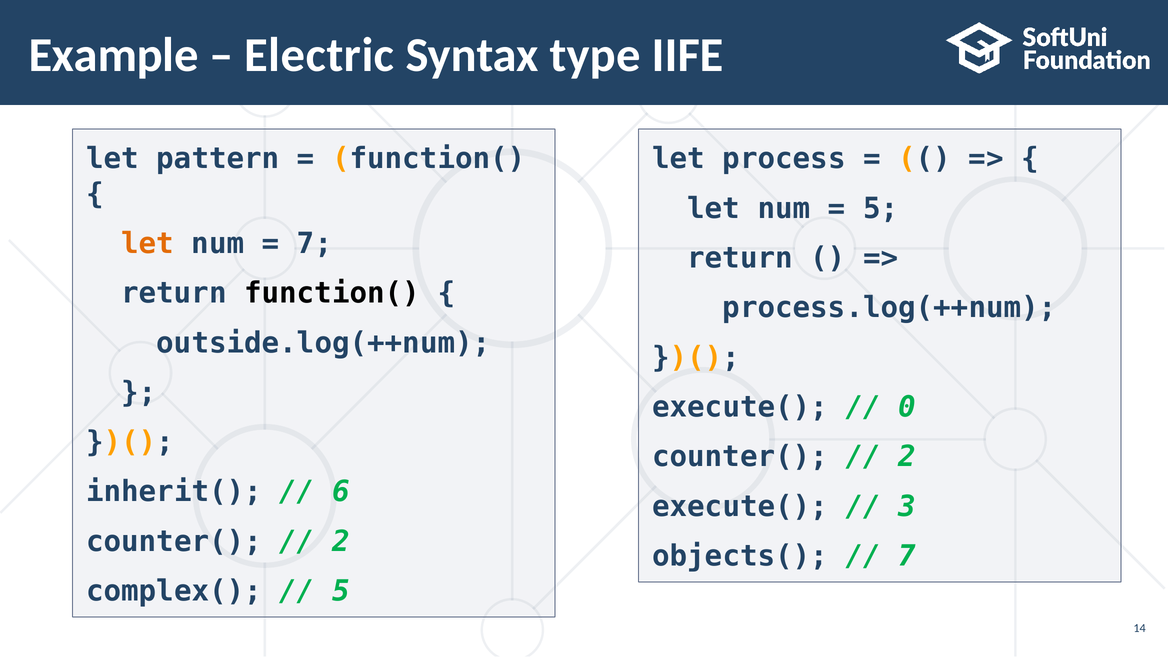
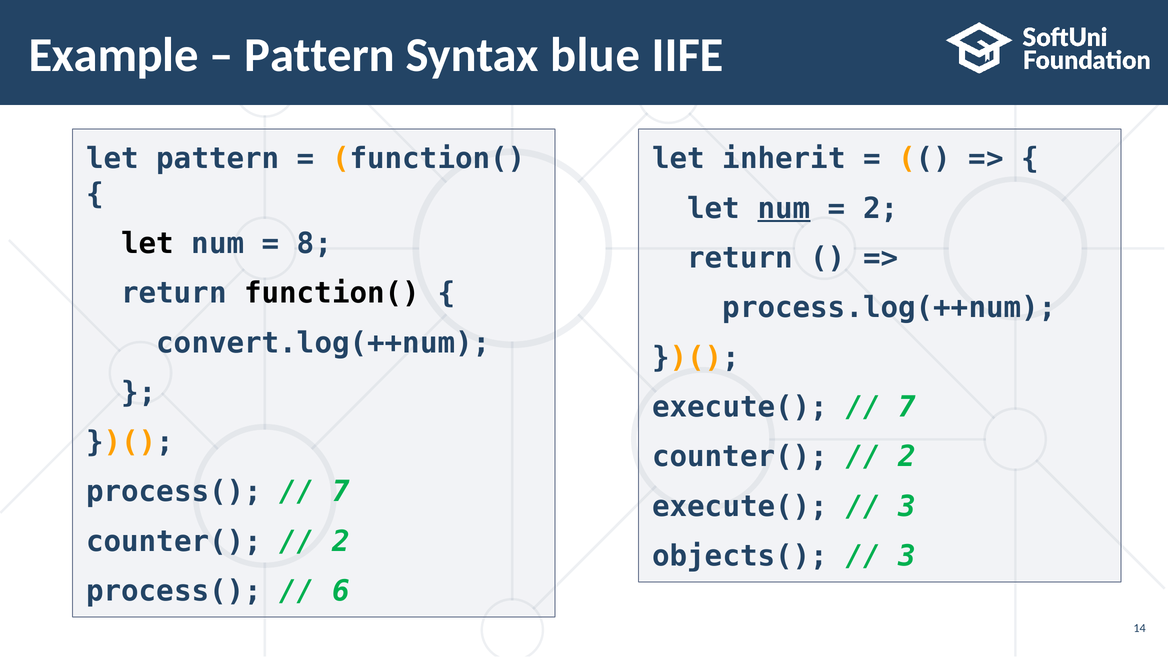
Electric at (319, 55): Electric -> Pattern
type: type -> blue
process: process -> inherit
num at (784, 208) underline: none -> present
5 at (881, 208): 5 -> 2
let at (148, 244) colour: orange -> black
7 at (315, 244): 7 -> 8
outside.log(++num: outside.log(++num -> convert.log(++num
0 at (907, 407): 0 -> 7
inherit( at (174, 492): inherit( -> process(
6 at (341, 492): 6 -> 7
7 at (907, 556): 7 -> 3
complex( at (174, 591): complex( -> process(
5 at (341, 591): 5 -> 6
